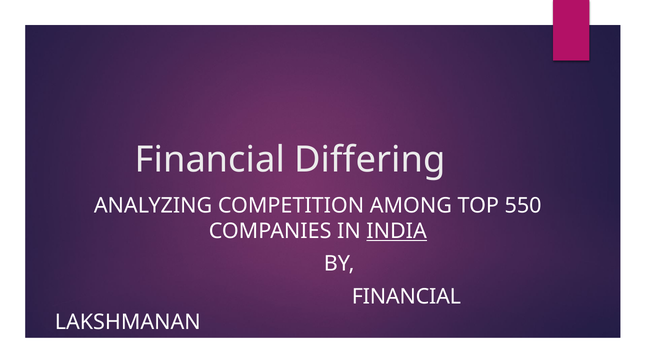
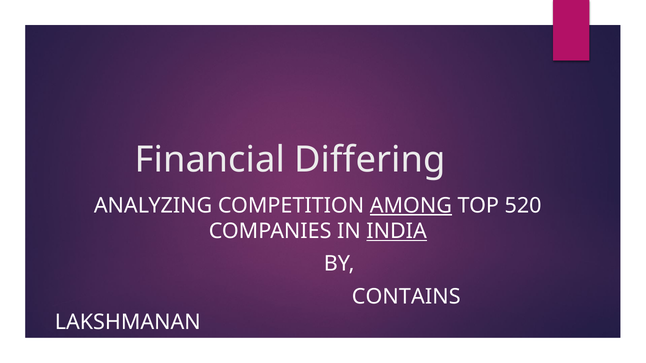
AMONG underline: none -> present
550: 550 -> 520
FINANCIAL at (406, 297): FINANCIAL -> CONTAINS
